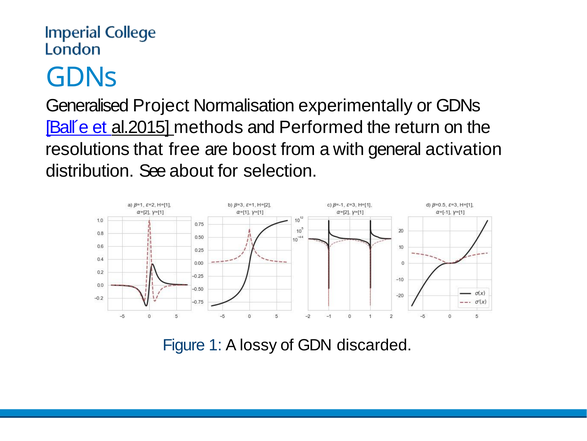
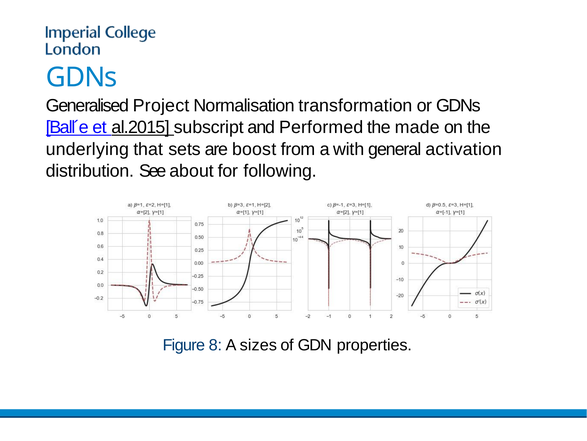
experimentally: experimentally -> transformation
methods: methods -> subscript
return: return -> made
resolutions: resolutions -> underlying
free: free -> sets
selection: selection -> following
1: 1 -> 8
lossy: lossy -> sizes
discarded: discarded -> properties
